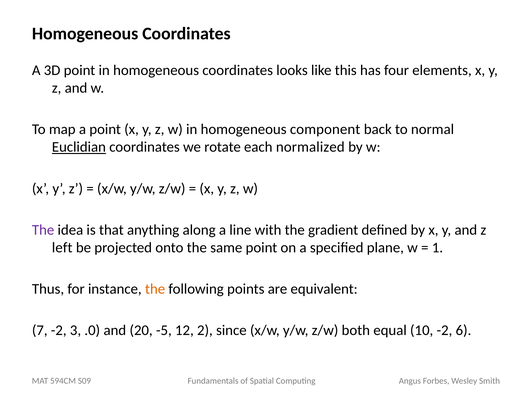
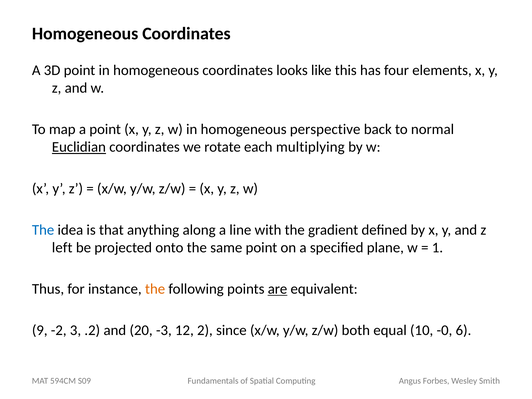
component: component -> perspective
normalized: normalized -> multiplying
The at (43, 230) colour: purple -> blue
are underline: none -> present
7: 7 -> 9
.0: .0 -> .2
-5: -5 -> -3
10 -2: -2 -> -0
